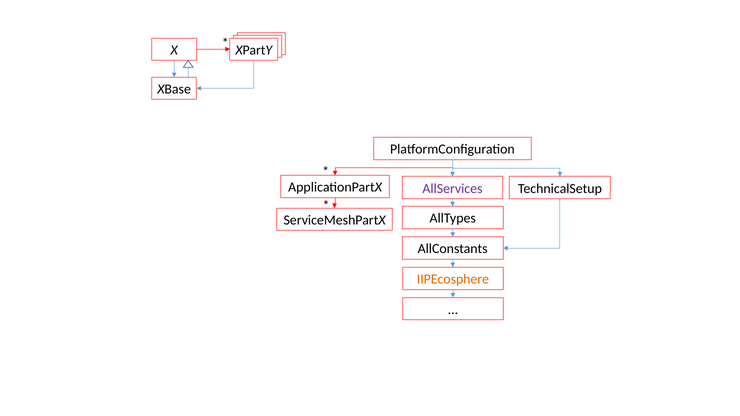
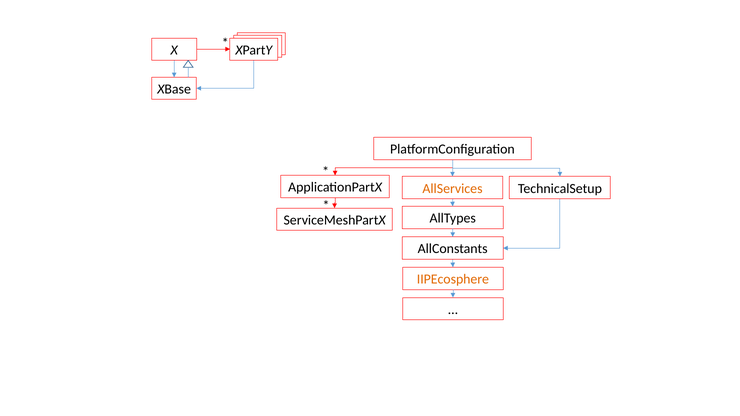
AllServices colour: purple -> orange
